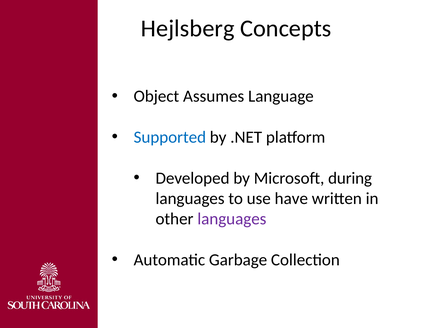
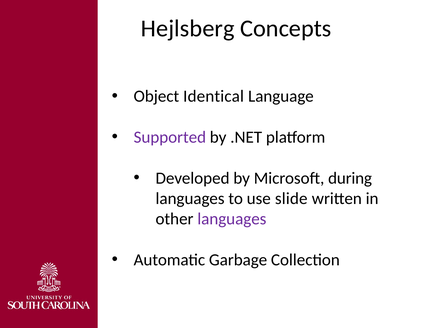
Assumes: Assumes -> Identical
Supported colour: blue -> purple
have: have -> slide
